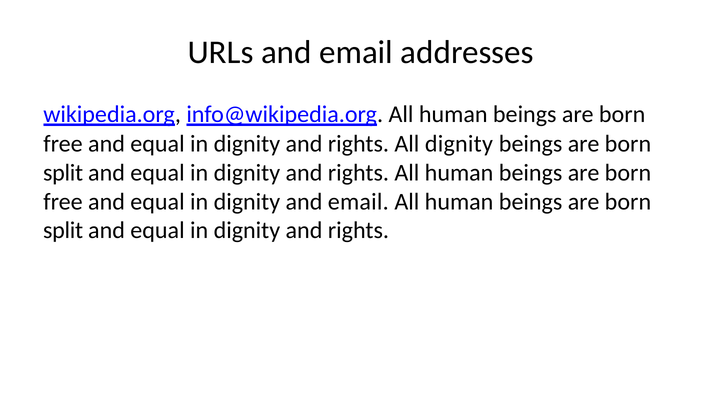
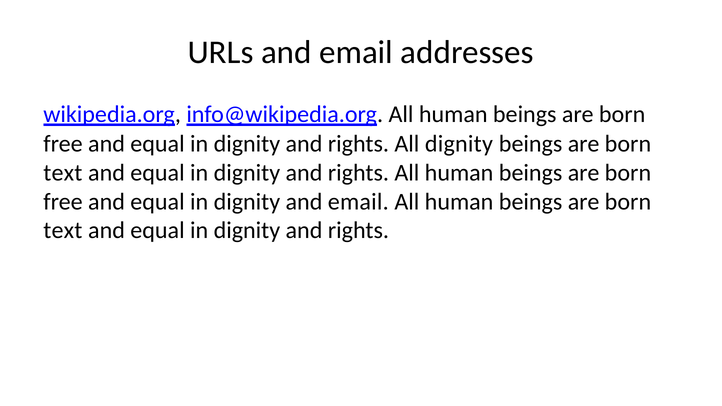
split at (63, 173): split -> text
split at (63, 231): split -> text
